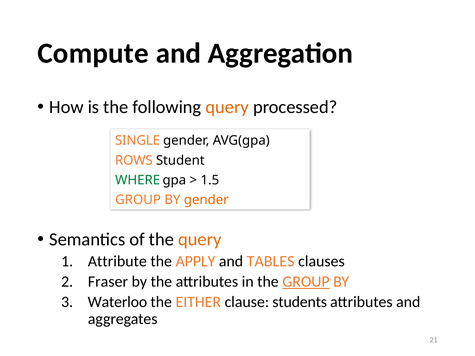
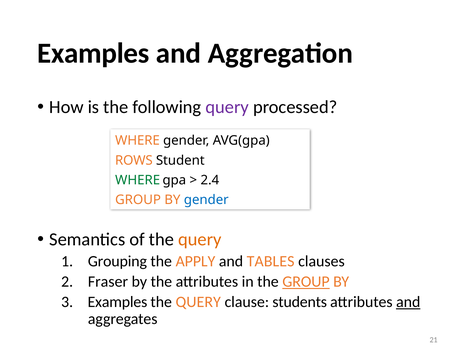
Compute at (93, 53): Compute -> Examples
query at (227, 107) colour: orange -> purple
SINGLE at (137, 141): SINGLE -> WHERE
1.5: 1.5 -> 2.4
gender at (206, 200) colour: orange -> blue
Attribute: Attribute -> Grouping
Waterloo at (117, 302): Waterloo -> Examples
EITHER at (198, 302): EITHER -> QUERY
and at (408, 302) underline: none -> present
